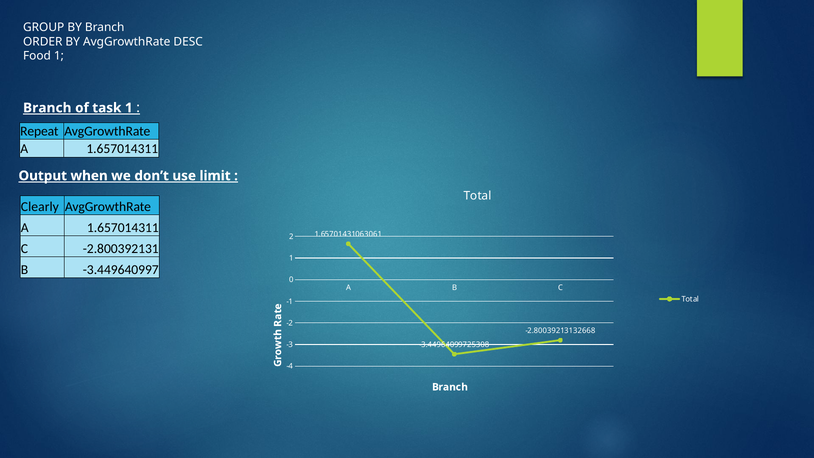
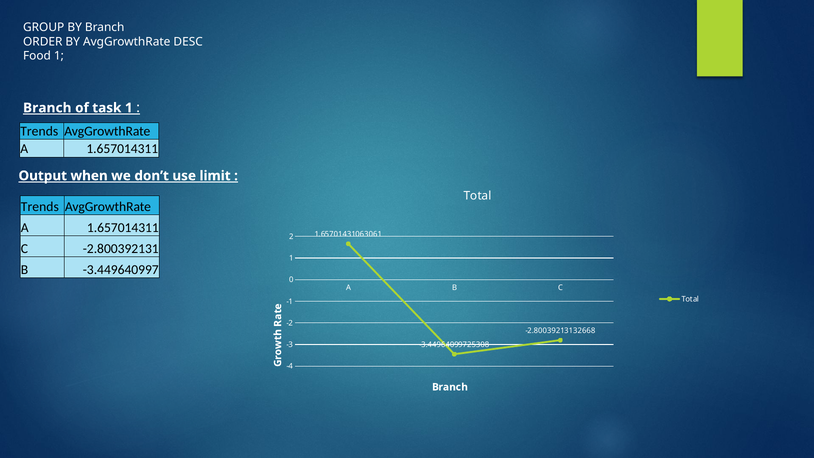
Repeat at (39, 131): Repeat -> Trends
Clearly at (40, 207): Clearly -> Trends
